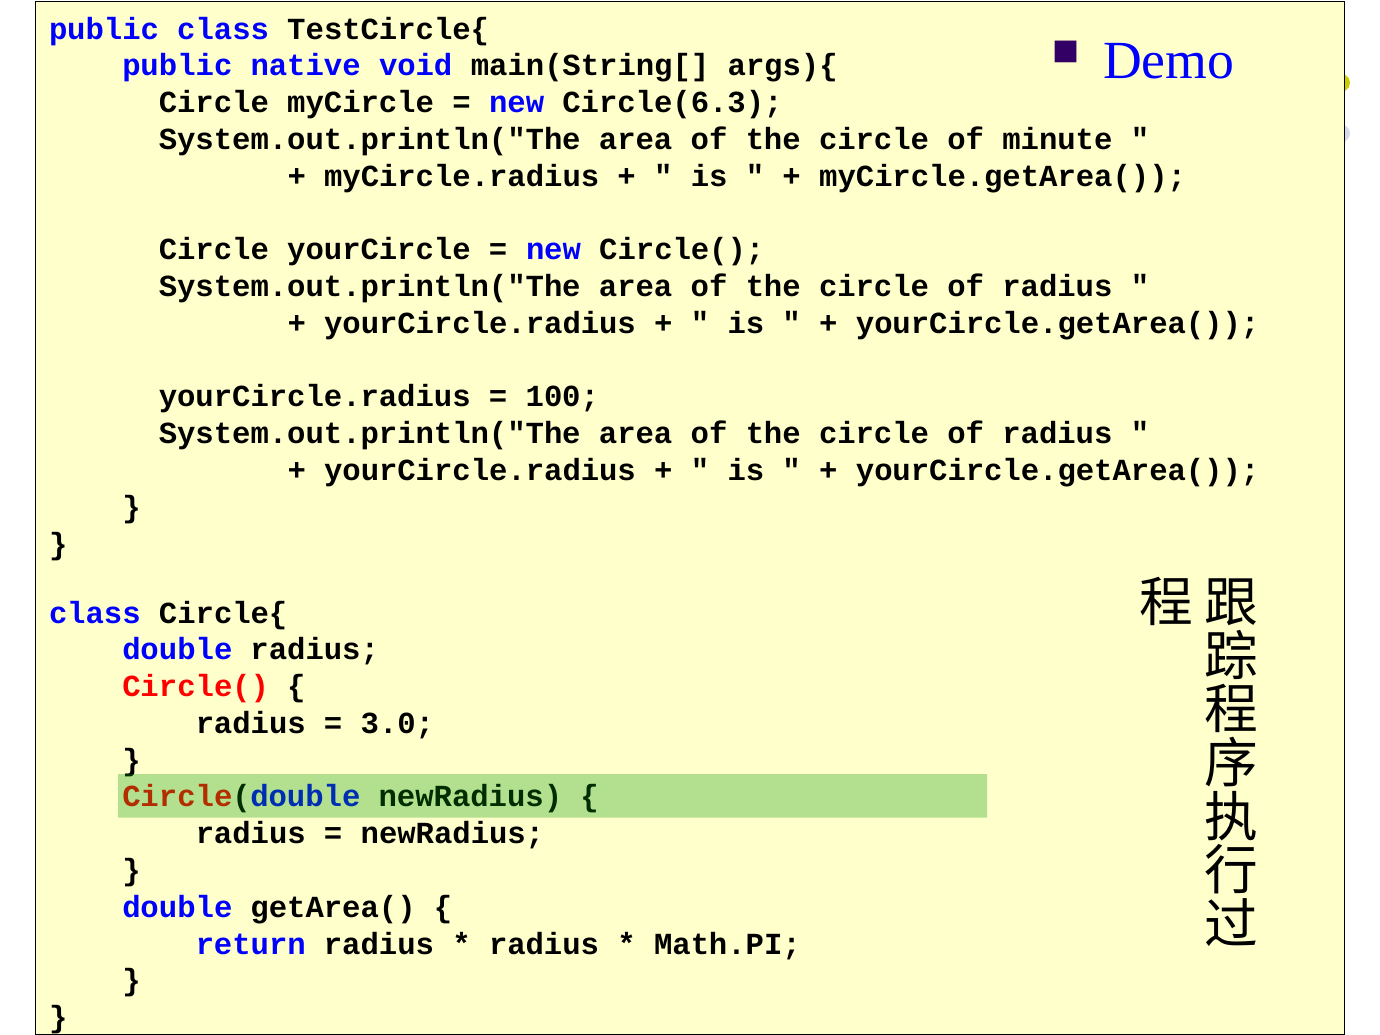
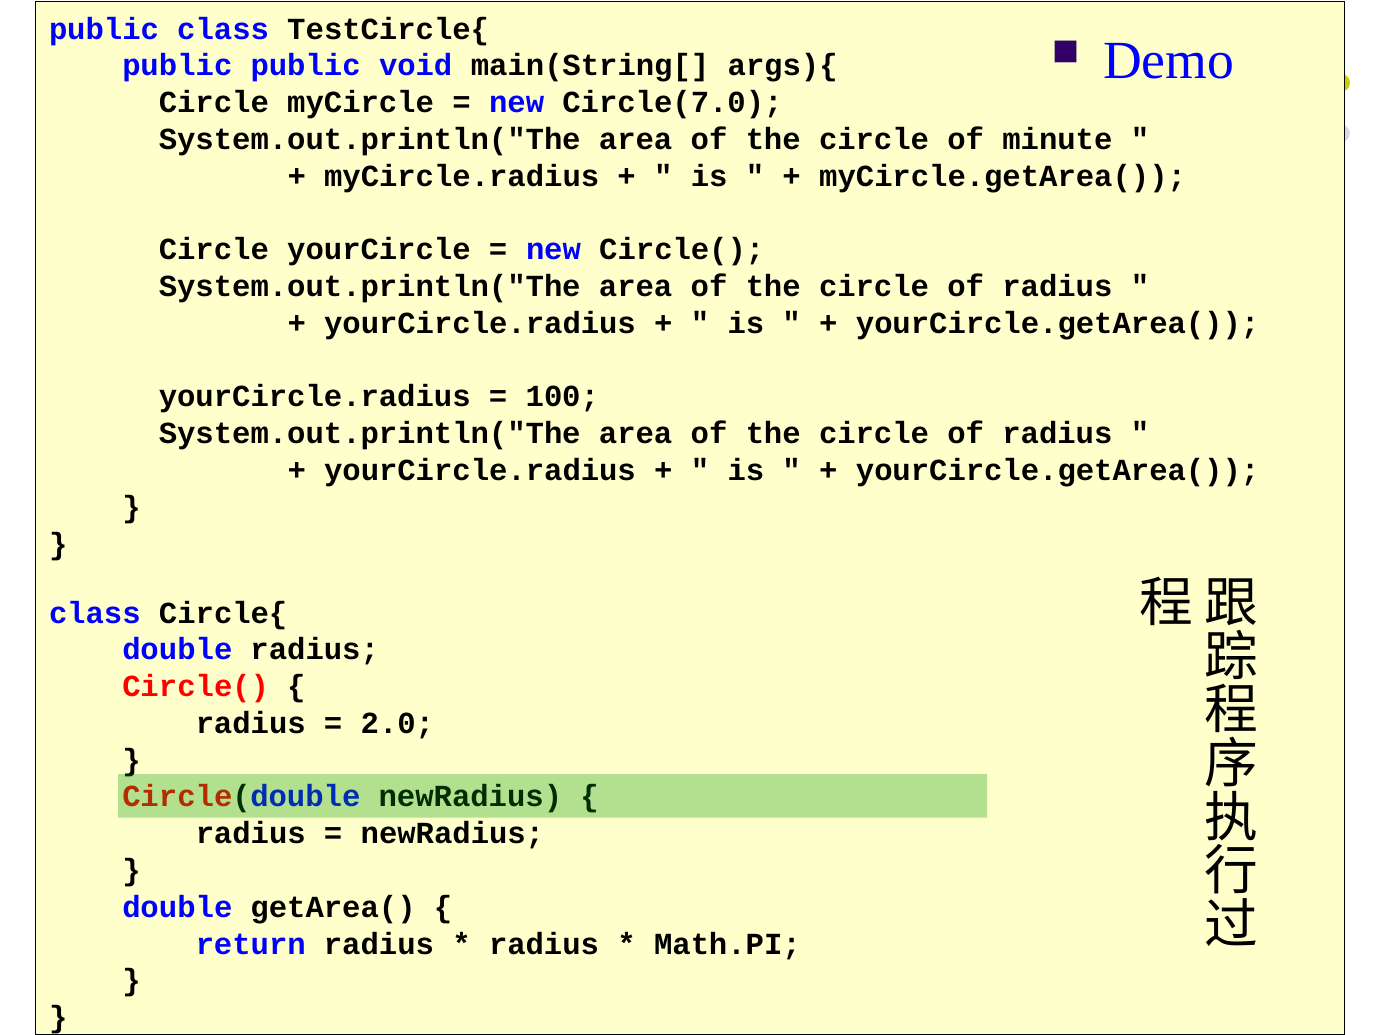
public native: native -> public
Circle(6.3: Circle(6.3 -> Circle(7.0
3.0: 3.0 -> 2.0
